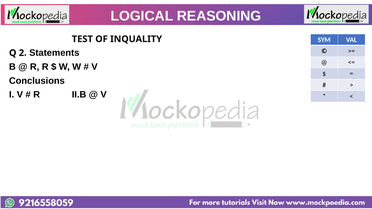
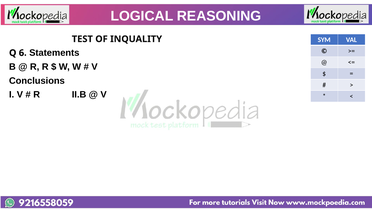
2: 2 -> 6
